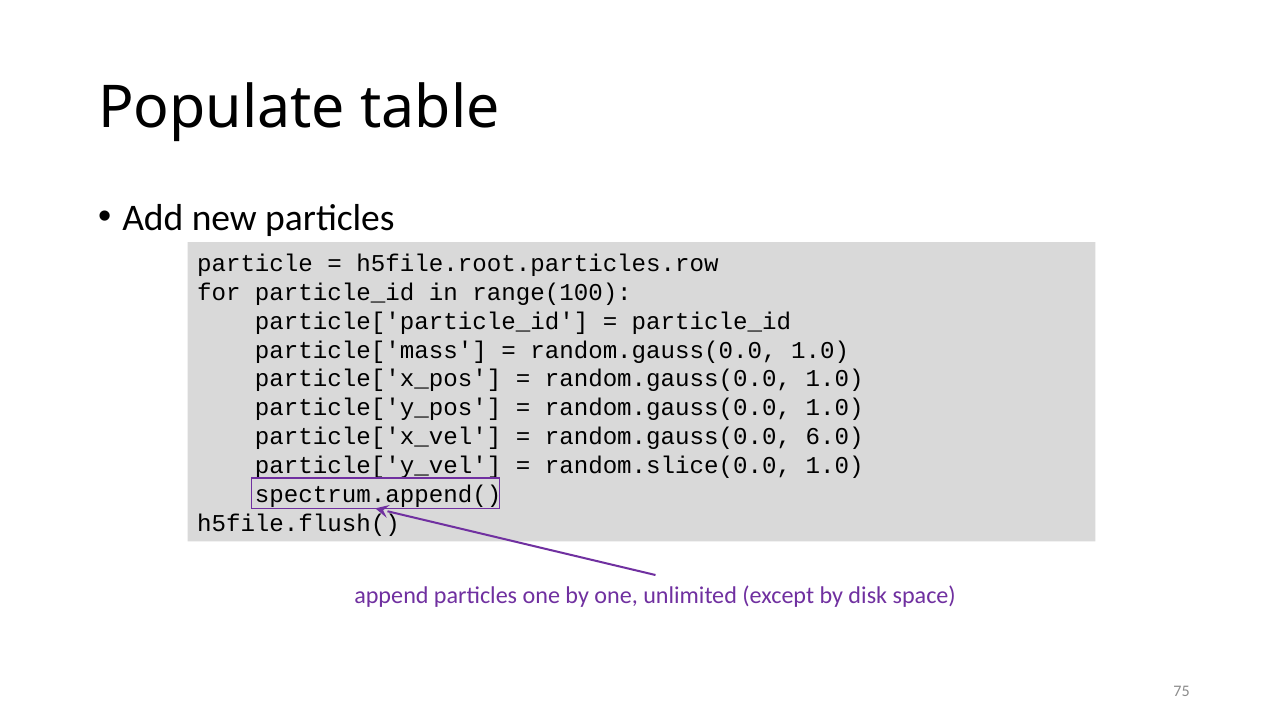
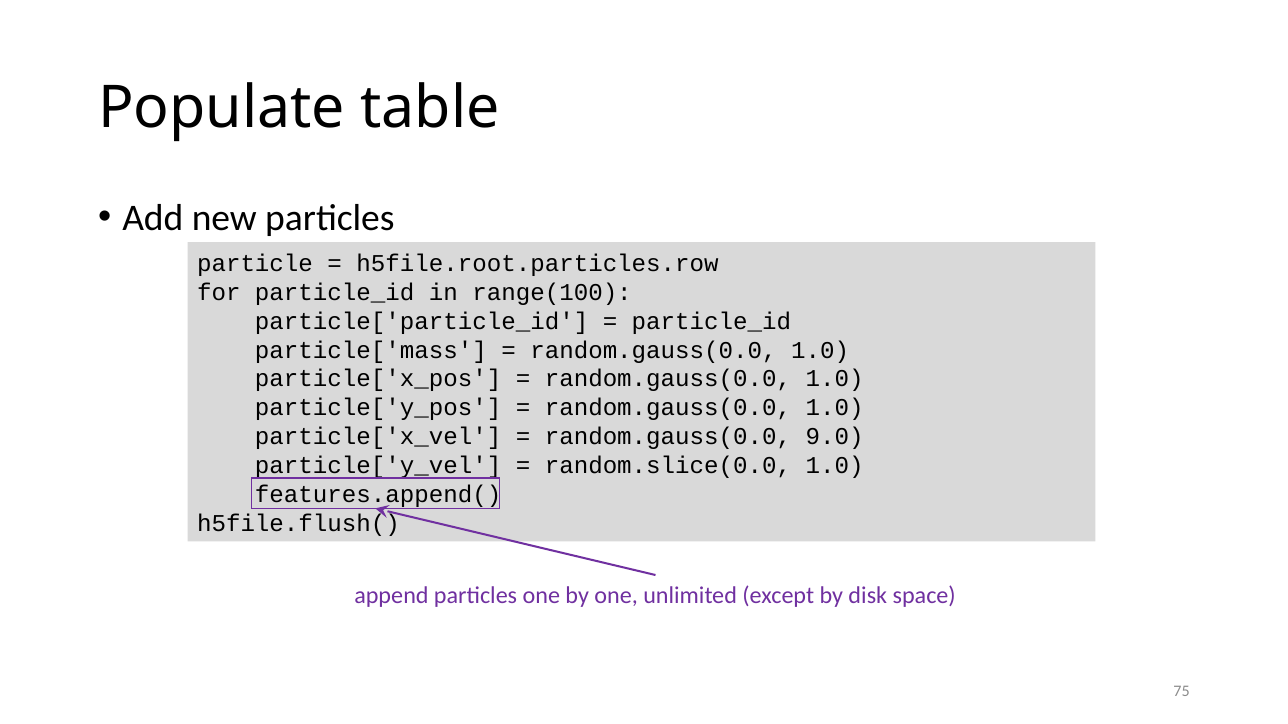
6.0: 6.0 -> 9.0
spectrum.append(: spectrum.append( -> features.append(
